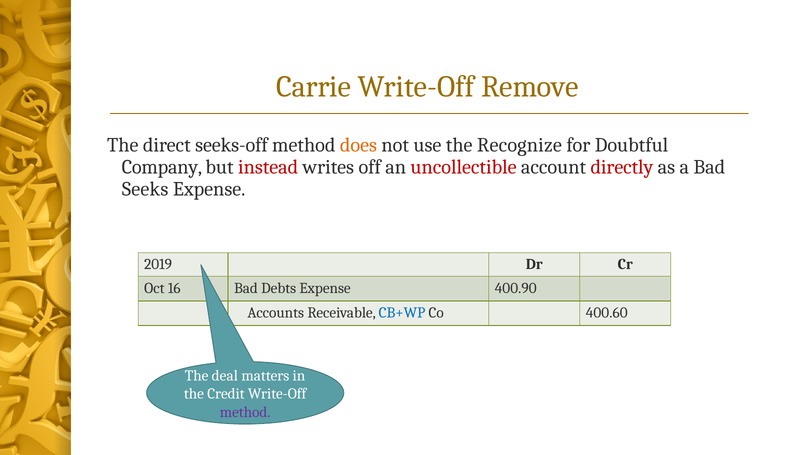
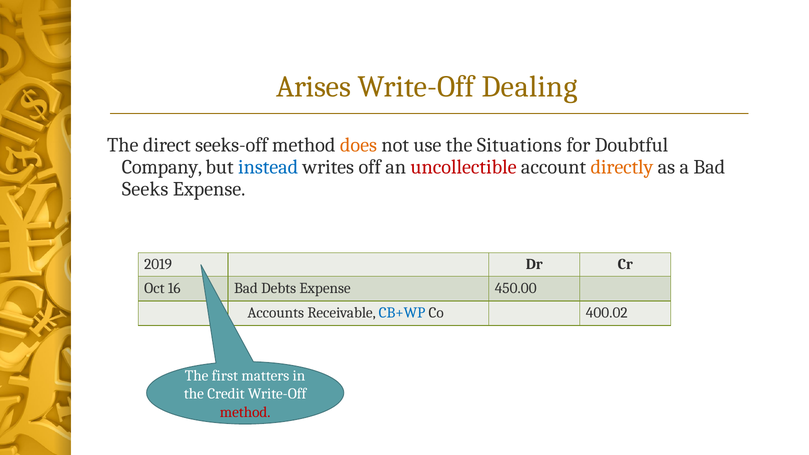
Carrie: Carrie -> Arises
Remove: Remove -> Dealing
Recognize: Recognize -> Situations
instead colour: red -> blue
directly colour: red -> orange
400.90: 400.90 -> 450.00
400.60: 400.60 -> 400.02
deal: deal -> first
method at (245, 412) colour: purple -> red
